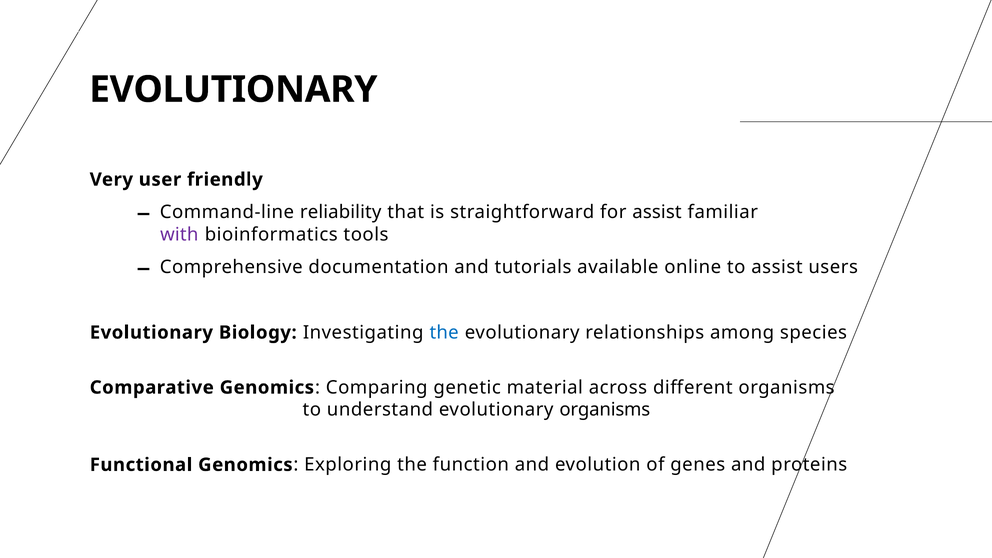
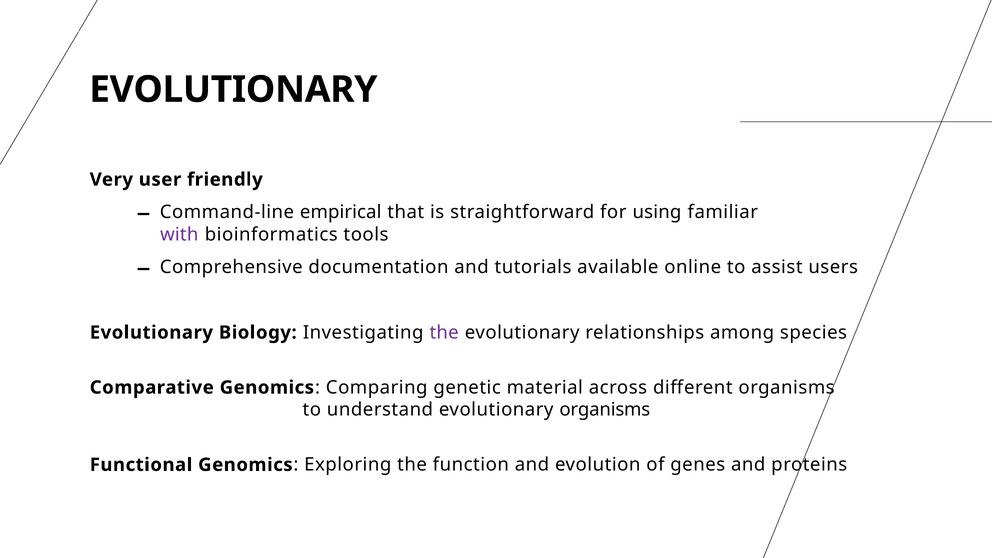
reliability: reliability -> empirical
for assist: assist -> using
the at (444, 333) colour: blue -> purple
